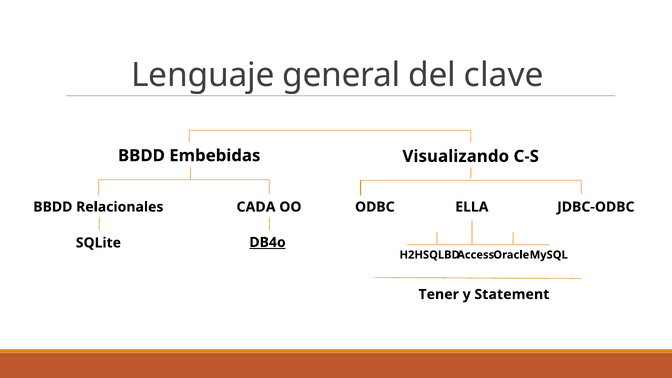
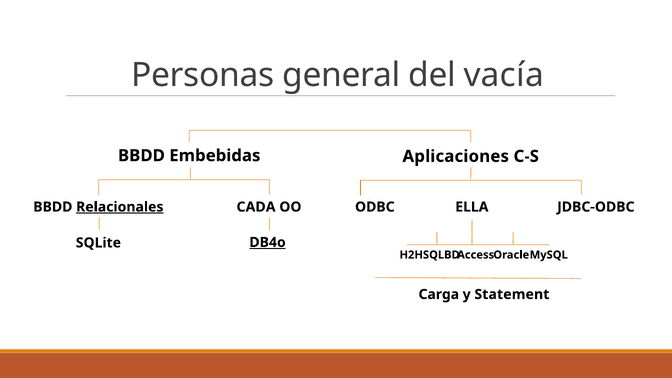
Lenguaje: Lenguaje -> Personas
clave: clave -> vacía
Visualizando: Visualizando -> Aplicaciones
Relacionales underline: none -> present
Tener: Tener -> Carga
